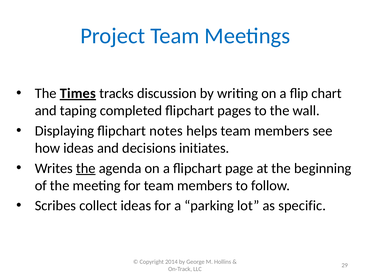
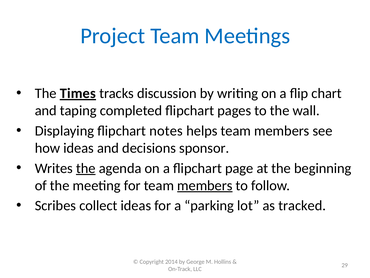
initiates: initiates -> sponsor
members at (205, 185) underline: none -> present
specific: specific -> tracked
